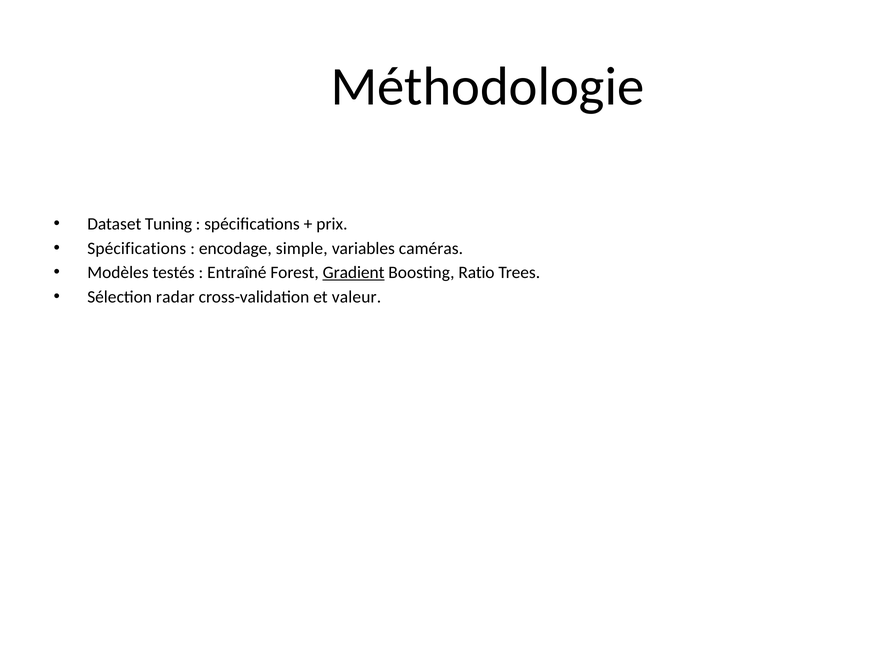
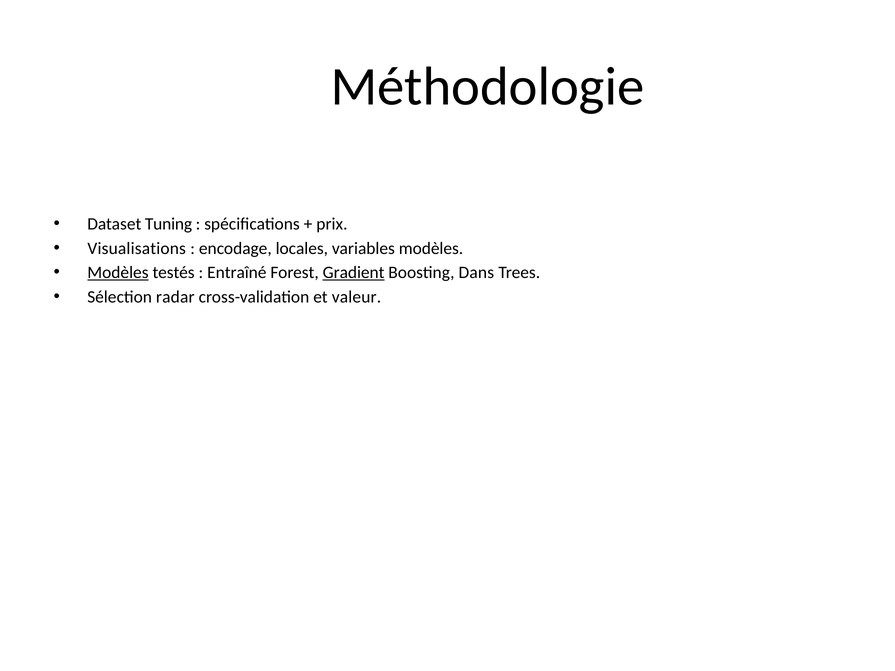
Spécifications at (137, 248): Spécifications -> Visualisations
simple: simple -> locales
variables caméras: caméras -> modèles
Modèles at (118, 273) underline: none -> present
Ratio: Ratio -> Dans
